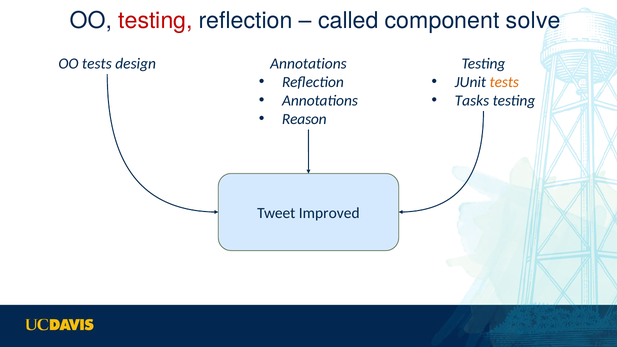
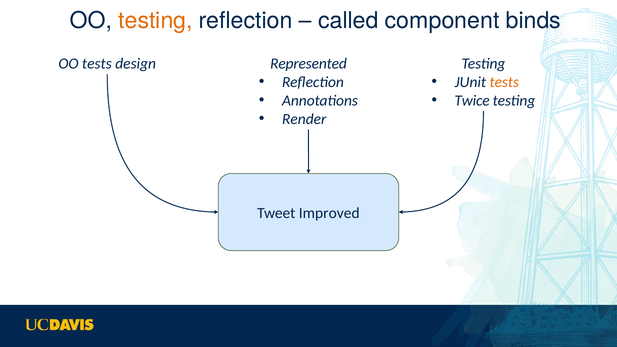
testing at (155, 21) colour: red -> orange
solve: solve -> binds
design Annotations: Annotations -> Represented
Tasks: Tasks -> Twice
Reason: Reason -> Render
